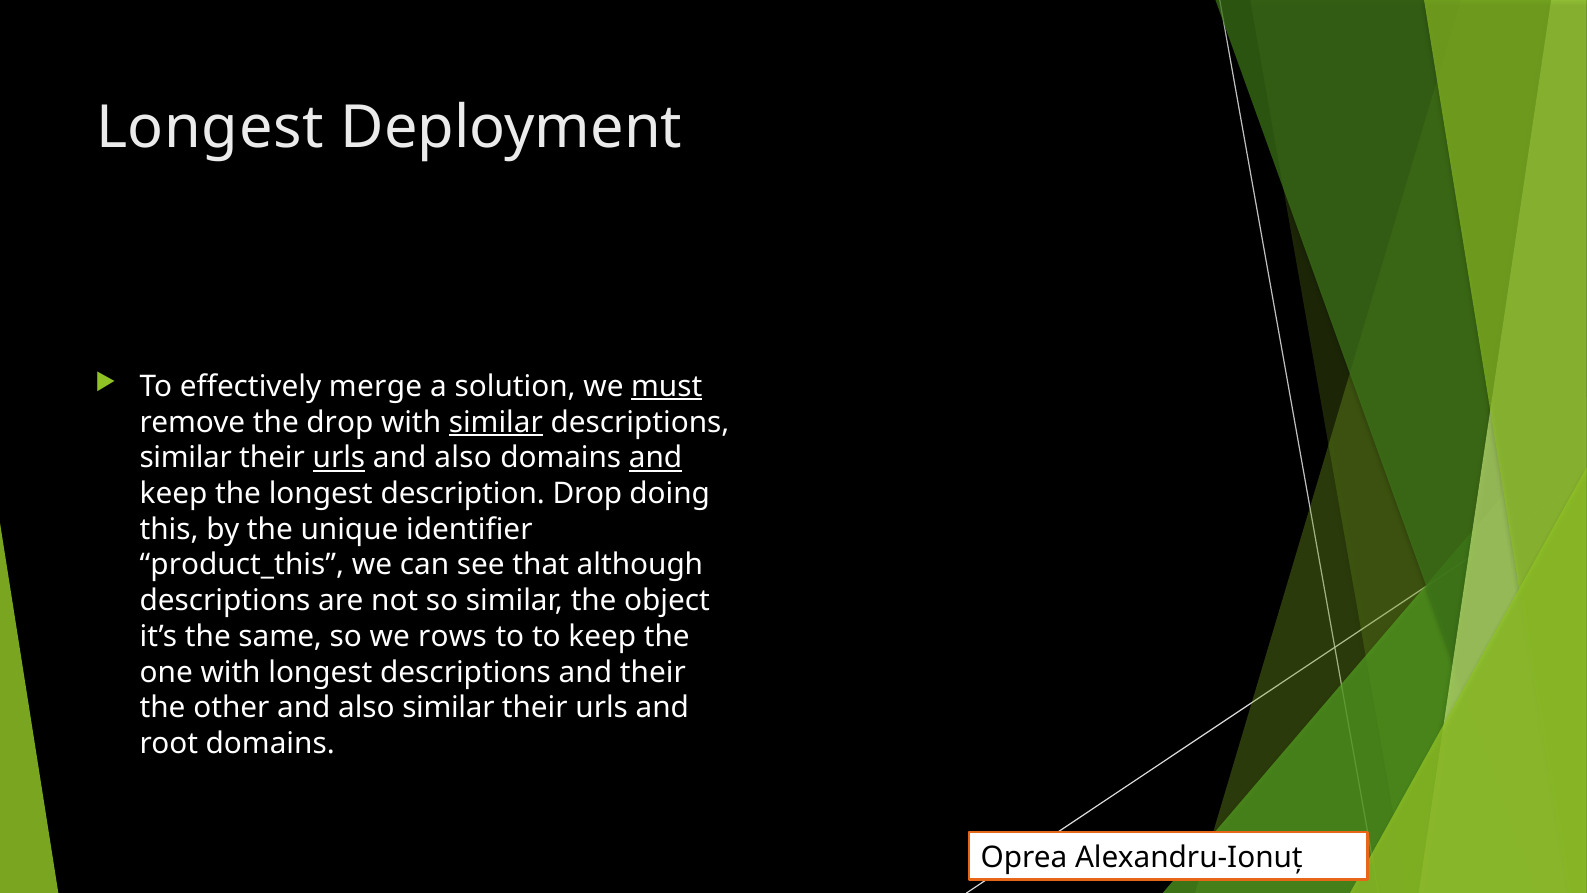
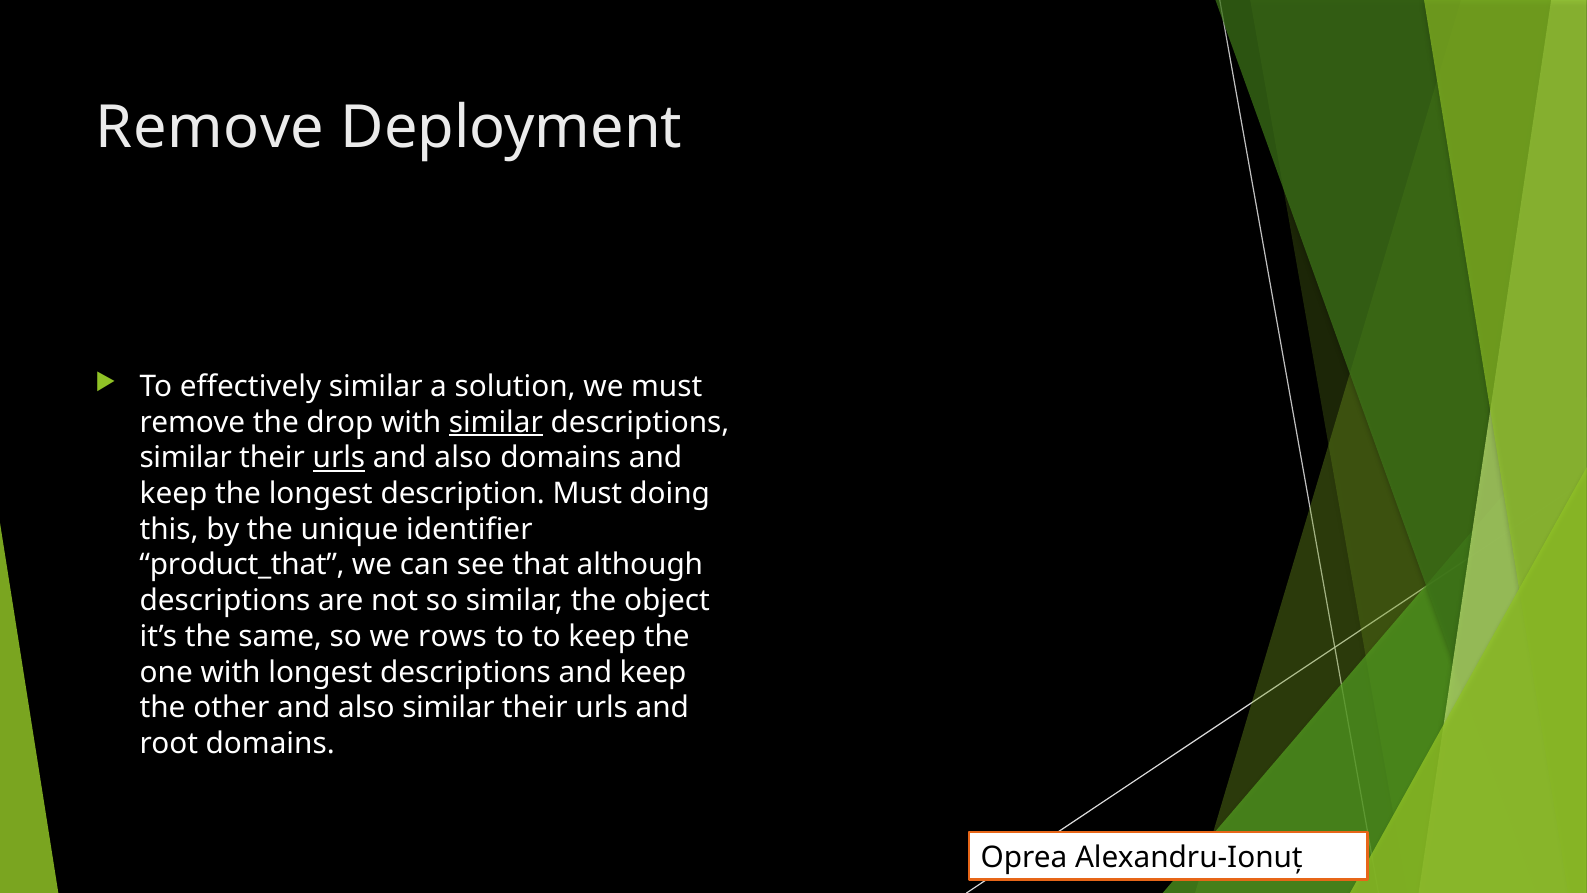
Longest at (210, 128): Longest -> Remove
effectively merge: merge -> similar
must at (667, 386) underline: present -> none
and at (656, 458) underline: present -> none
description Drop: Drop -> Must
product_this: product_this -> product_that
descriptions and their: their -> keep
